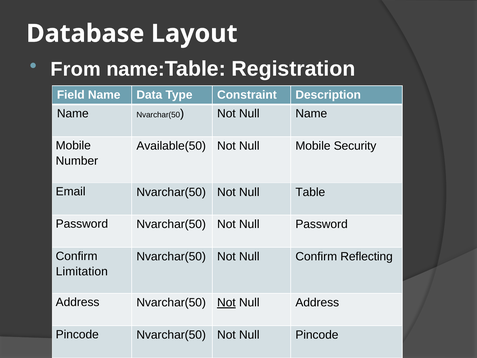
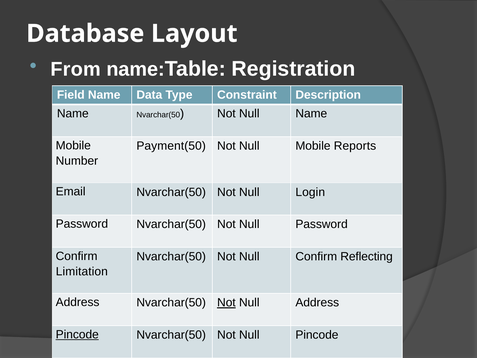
Available(50: Available(50 -> Payment(50
Security: Security -> Reports
Table: Table -> Login
Pincode at (77, 334) underline: none -> present
